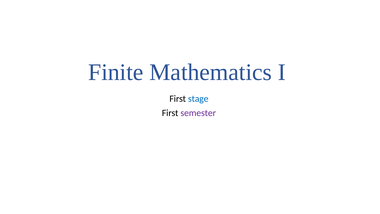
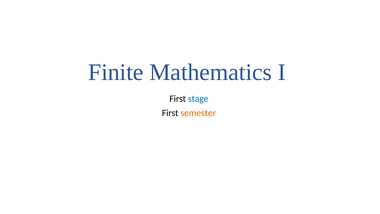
semester colour: purple -> orange
